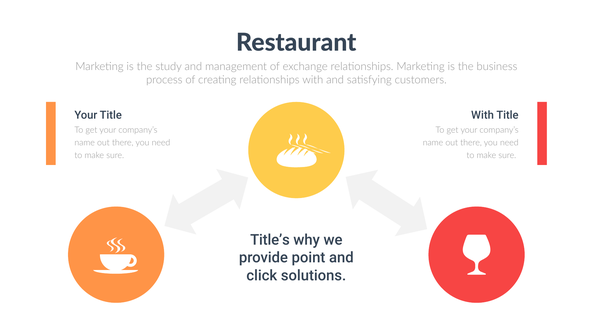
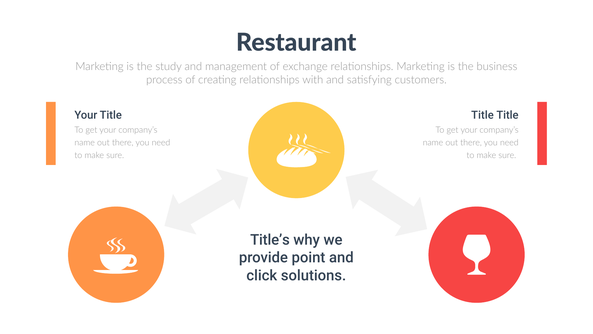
With at (483, 115): With -> Title
